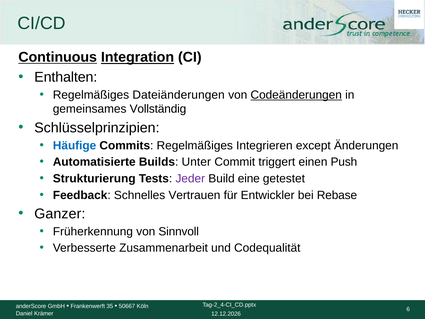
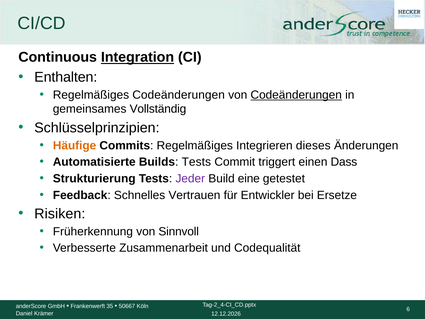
Continuous underline: present -> none
Regelmäßiges Dateiänderungen: Dateiänderungen -> Codeänderungen
Häufige colour: blue -> orange
except: except -> dieses
Builds Unter: Unter -> Tests
Push: Push -> Dass
Rebase: Rebase -> Ersetze
Ganzer: Ganzer -> Risiken
